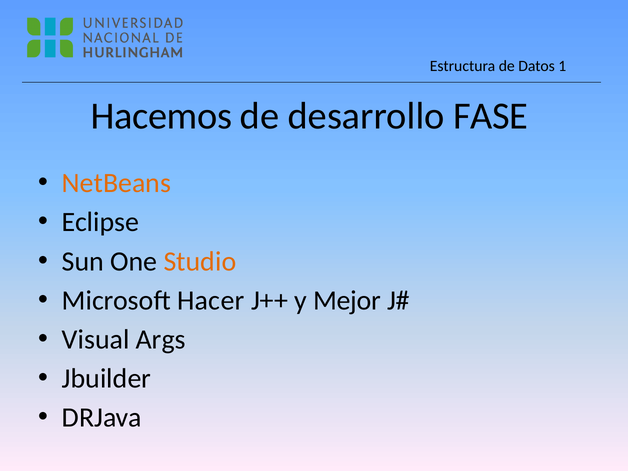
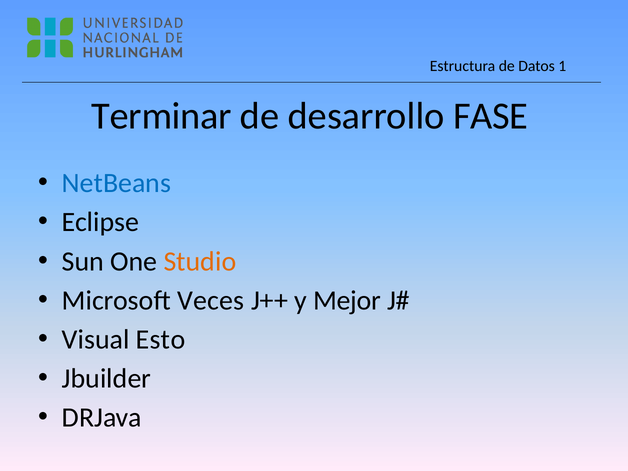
Hacemos: Hacemos -> Terminar
NetBeans colour: orange -> blue
Hacer: Hacer -> Veces
Args: Args -> Esto
